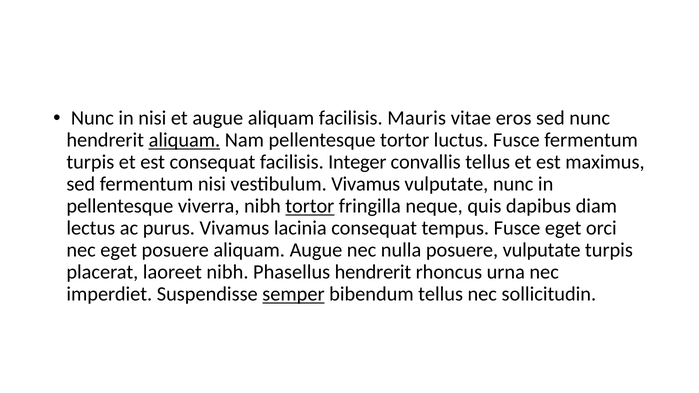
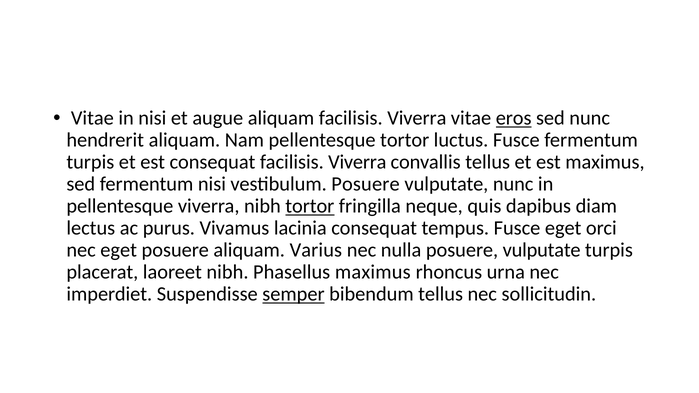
Nunc at (92, 118): Nunc -> Vitae
Mauris at (417, 118): Mauris -> Viverra
eros underline: none -> present
aliquam at (184, 140) underline: present -> none
consequat facilisis Integer: Integer -> Viverra
vestibulum Vivamus: Vivamus -> Posuere
aliquam Augue: Augue -> Varius
Phasellus hendrerit: hendrerit -> maximus
